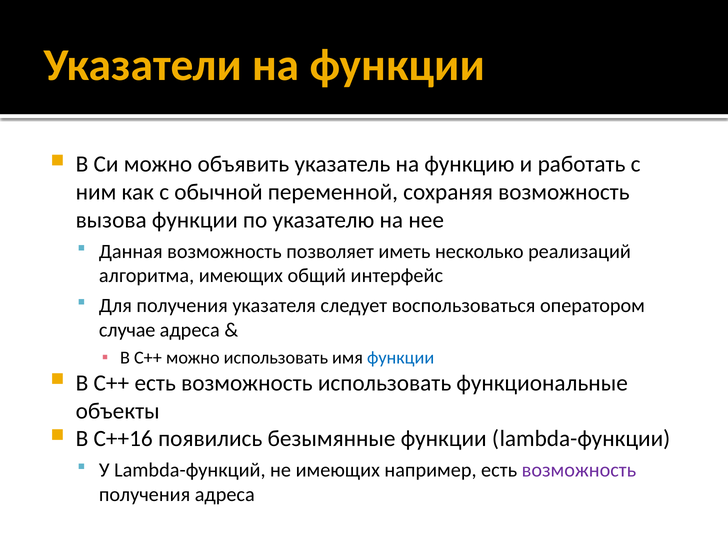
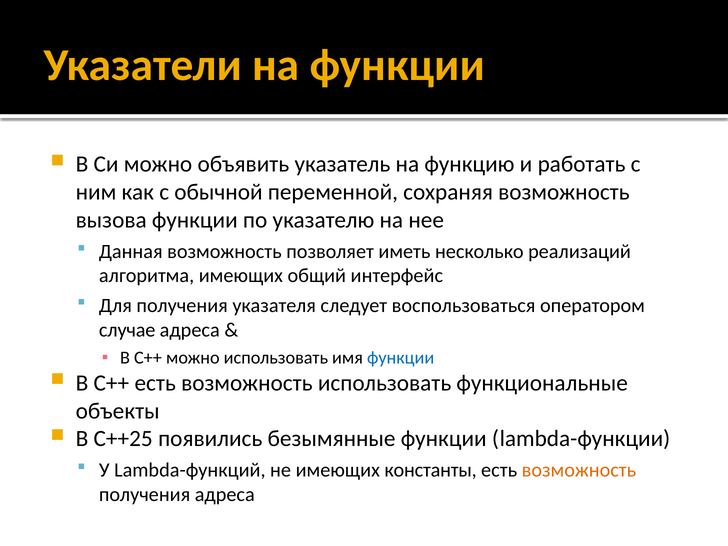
C++16: C++16 -> C++25
например: например -> константы
возможность at (579, 470) colour: purple -> orange
